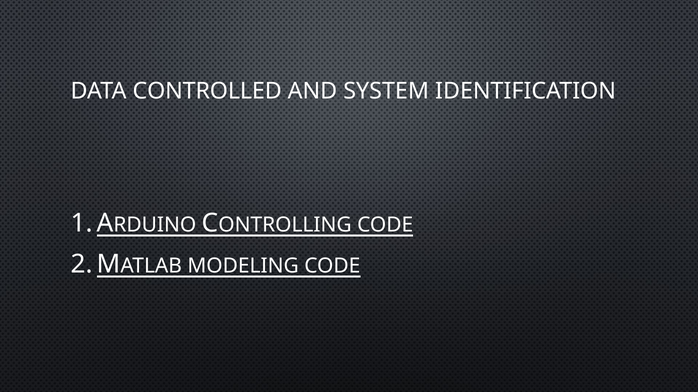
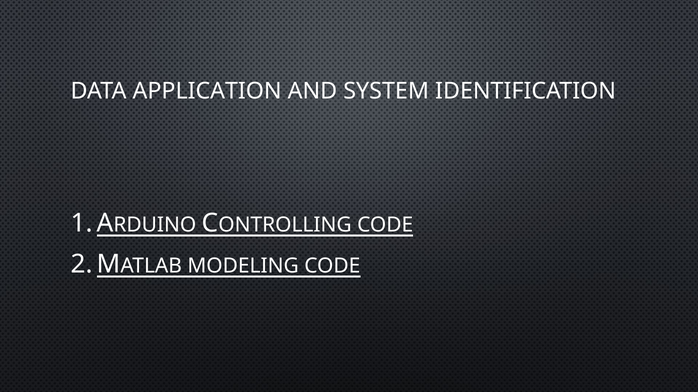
CONTROLLED: CONTROLLED -> APPLICATION
